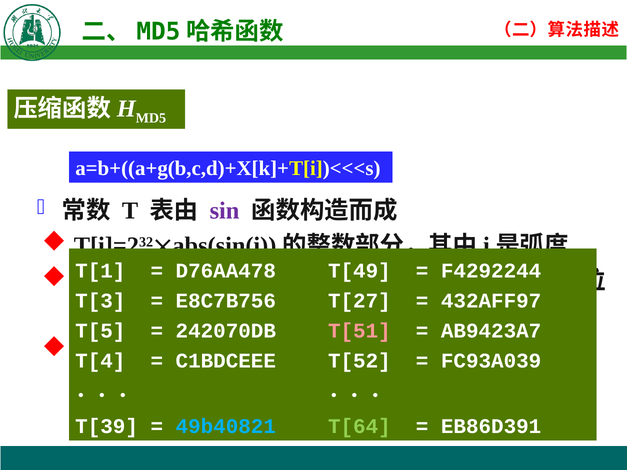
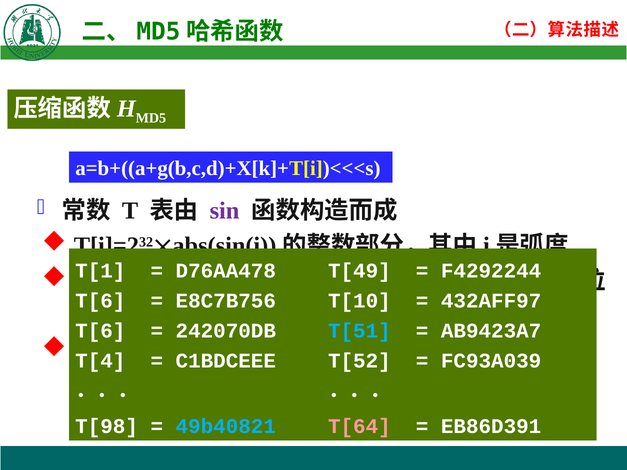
T[3 at (100, 301): T[3 -> T[6
T[27: T[27 -> T[10
T[5 at (100, 331): T[5 -> T[6
T[51 colour: pink -> light blue
T[39: T[39 -> T[98
T[64 colour: light green -> pink
